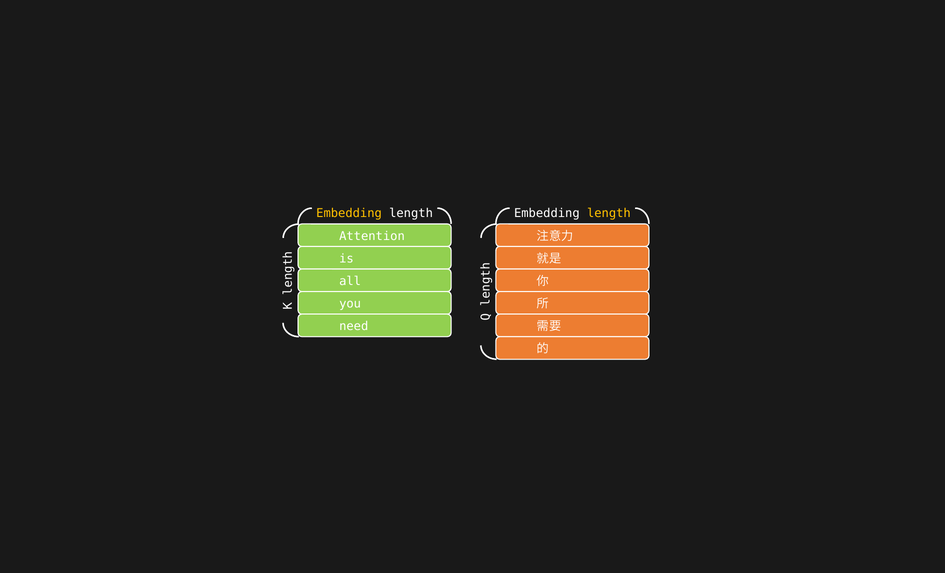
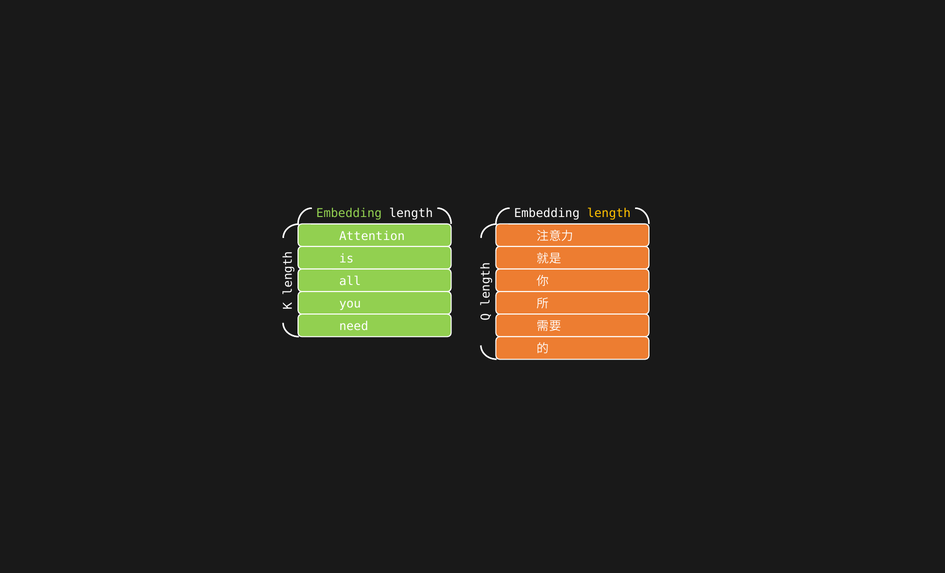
Embedding at (349, 213) colour: yellow -> light green
